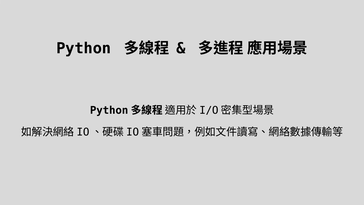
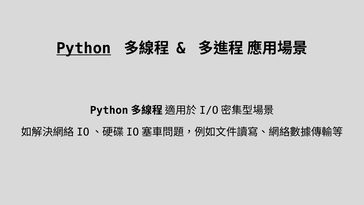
Python underline: none -> present
